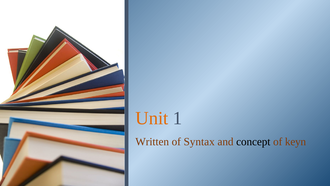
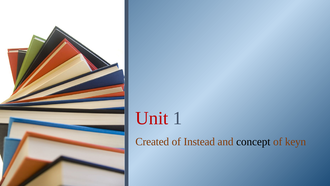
Unit colour: orange -> red
Written: Written -> Created
Syntax: Syntax -> Instead
